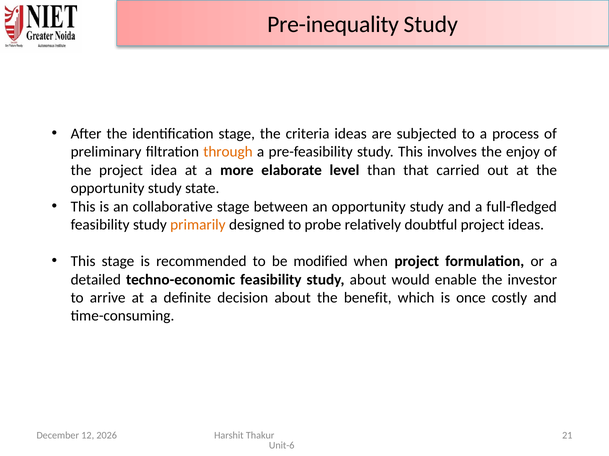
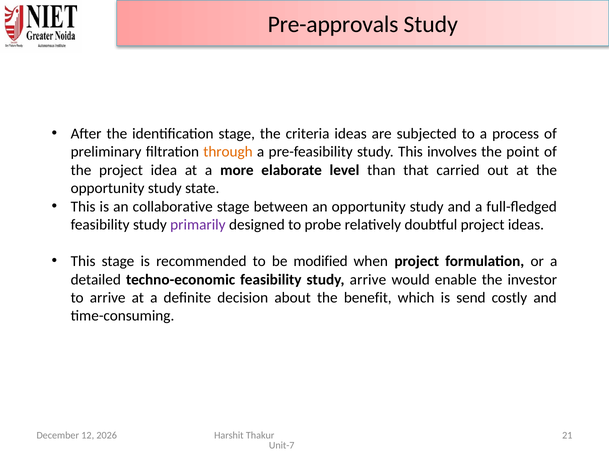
Pre-inequality: Pre-inequality -> Pre-approvals
enjoy: enjoy -> point
primarily colour: orange -> purple
study about: about -> arrive
once: once -> send
Unit-6: Unit-6 -> Unit-7
